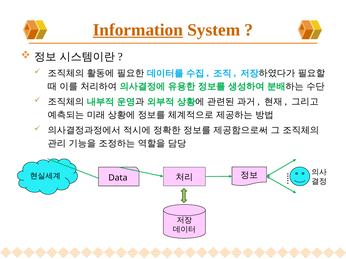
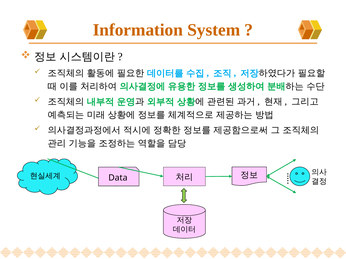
Information underline: present -> none
